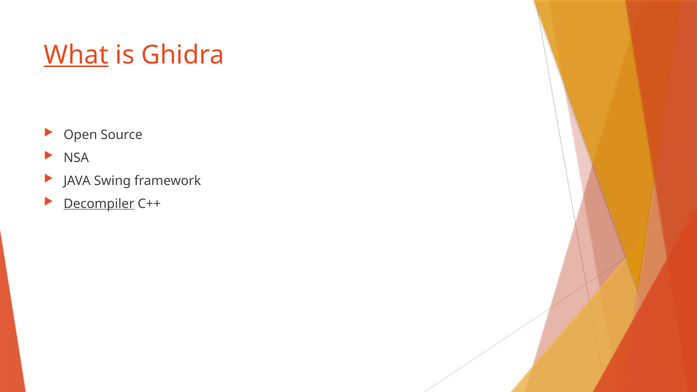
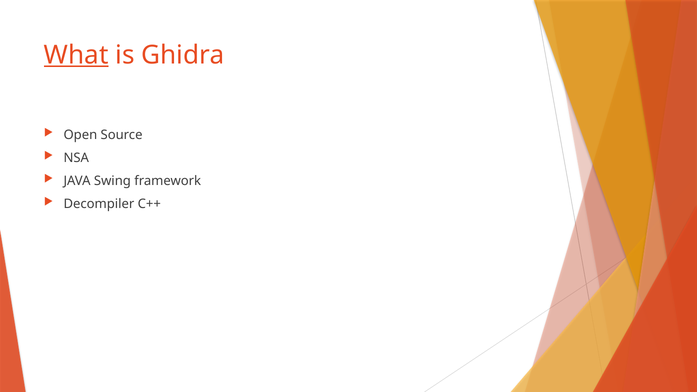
Decompiler underline: present -> none
